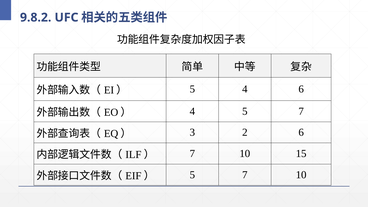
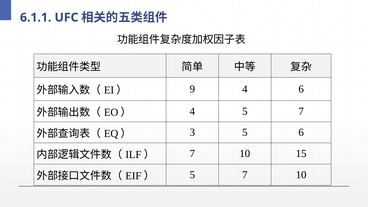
9.8.2: 9.8.2 -> 6.1.1
5 at (192, 89): 5 -> 9
3 2: 2 -> 5
